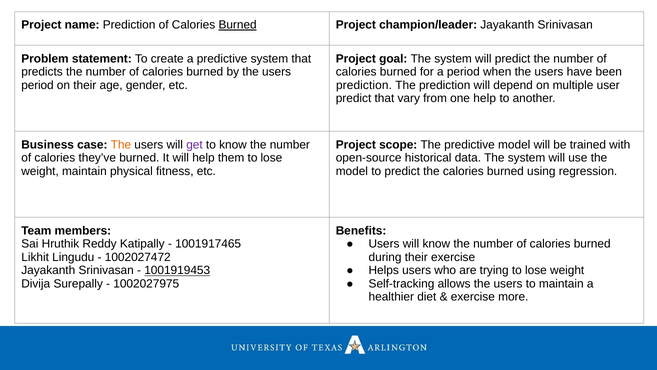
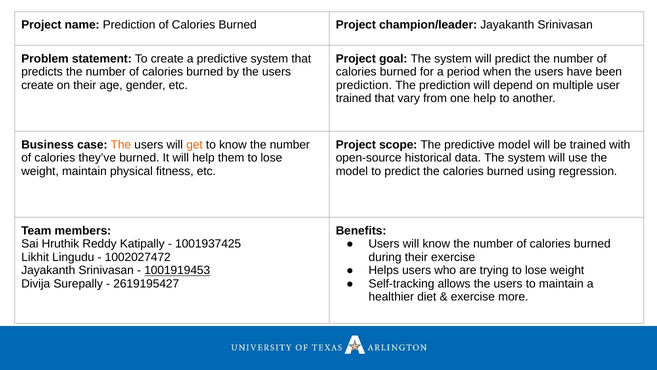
Burned at (238, 25) underline: present -> none
period at (38, 85): period -> create
predict at (354, 98): predict -> trained
get colour: purple -> orange
1001917465: 1001917465 -> 1001937425
1002027975: 1002027975 -> 2619195427
